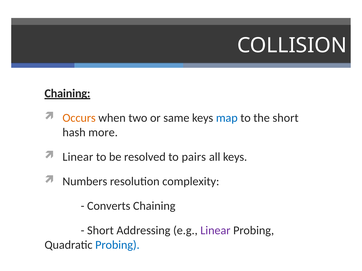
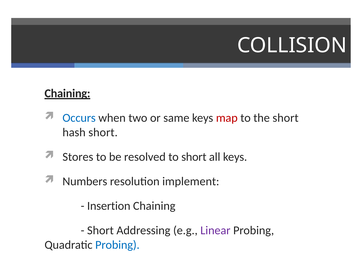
Occurs colour: orange -> blue
map colour: blue -> red
hash more: more -> short
Linear at (78, 157): Linear -> Stores
to pairs: pairs -> short
complexity: complexity -> implement
Converts: Converts -> Insertion
